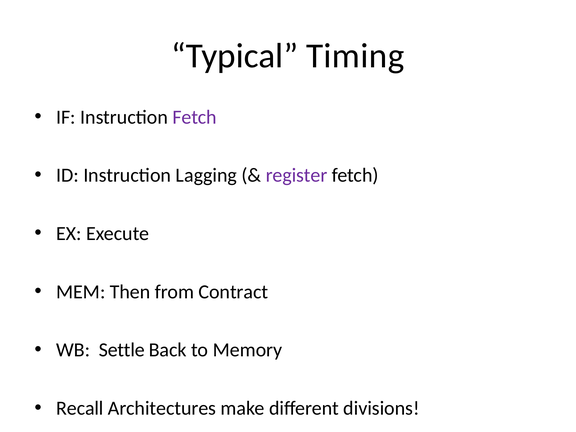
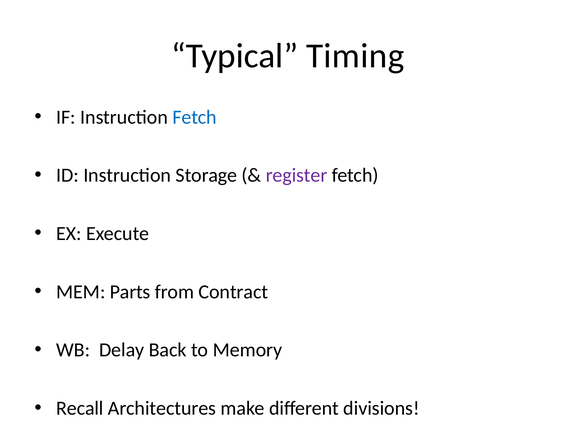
Fetch at (195, 117) colour: purple -> blue
Lagging: Lagging -> Storage
Then: Then -> Parts
Settle: Settle -> Delay
